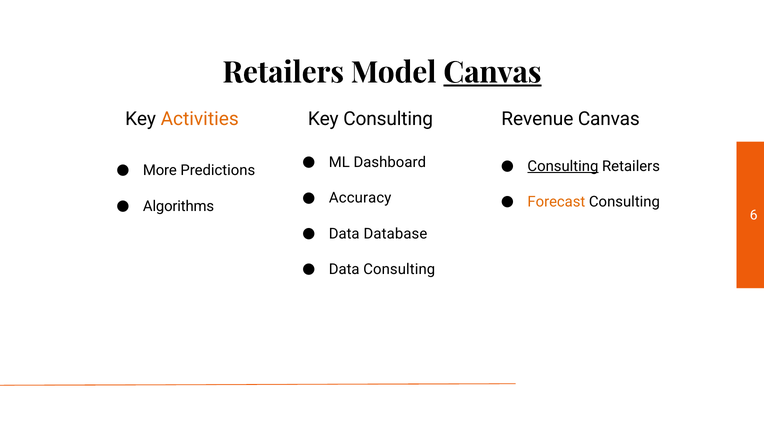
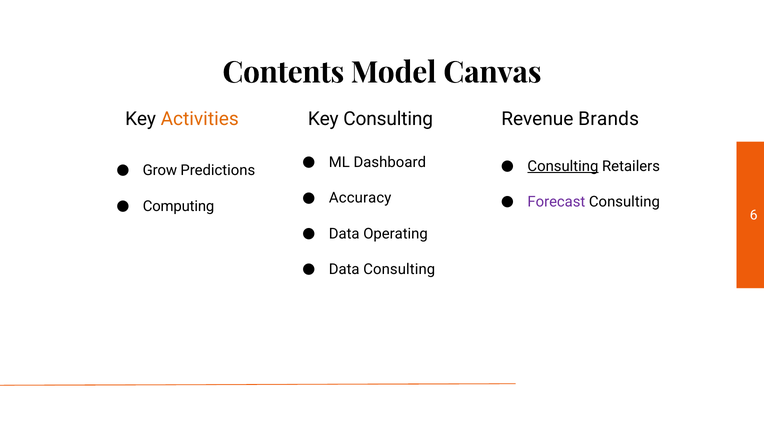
Retailers at (283, 73): Retailers -> Contents
Canvas at (492, 73) underline: present -> none
Revenue Canvas: Canvas -> Brands
More: More -> Grow
Forecast colour: orange -> purple
Algorithms: Algorithms -> Computing
Database: Database -> Operating
